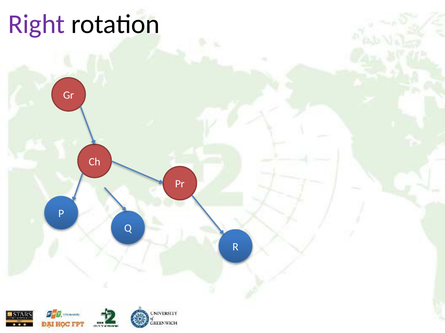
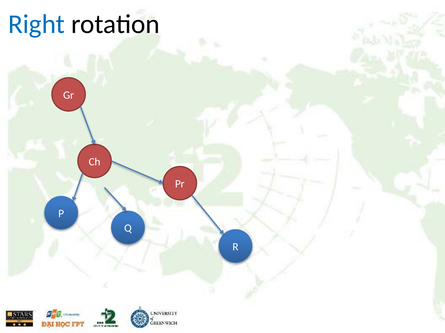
Right colour: purple -> blue
